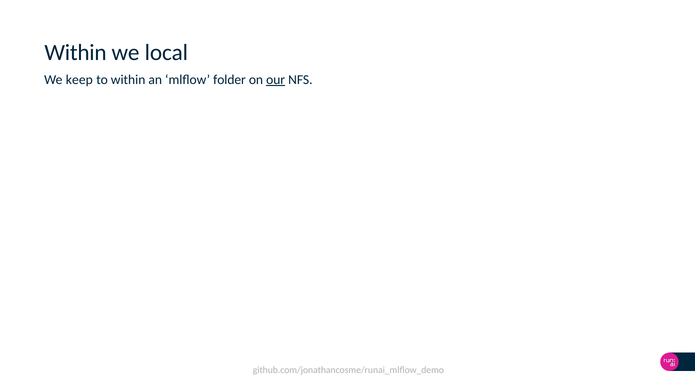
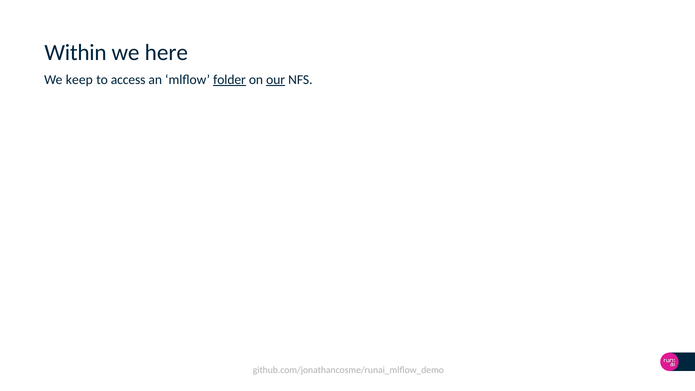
local: local -> here
to within: within -> access
folder underline: none -> present
